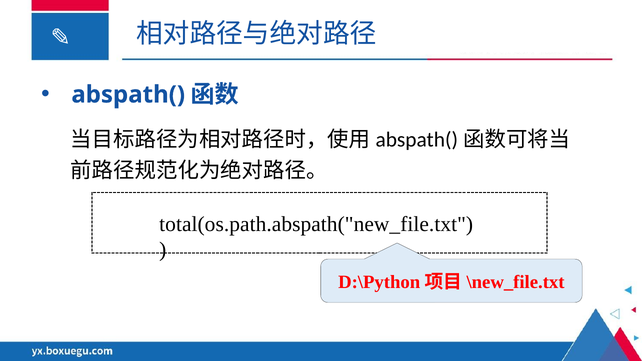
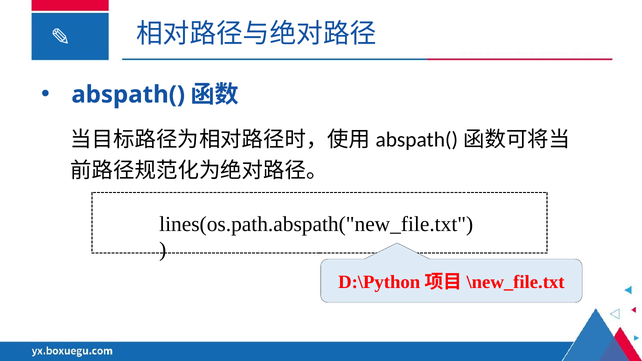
total(os.path.abspath("new_file.txt: total(os.path.abspath("new_file.txt -> lines(os.path.abspath("new_file.txt
